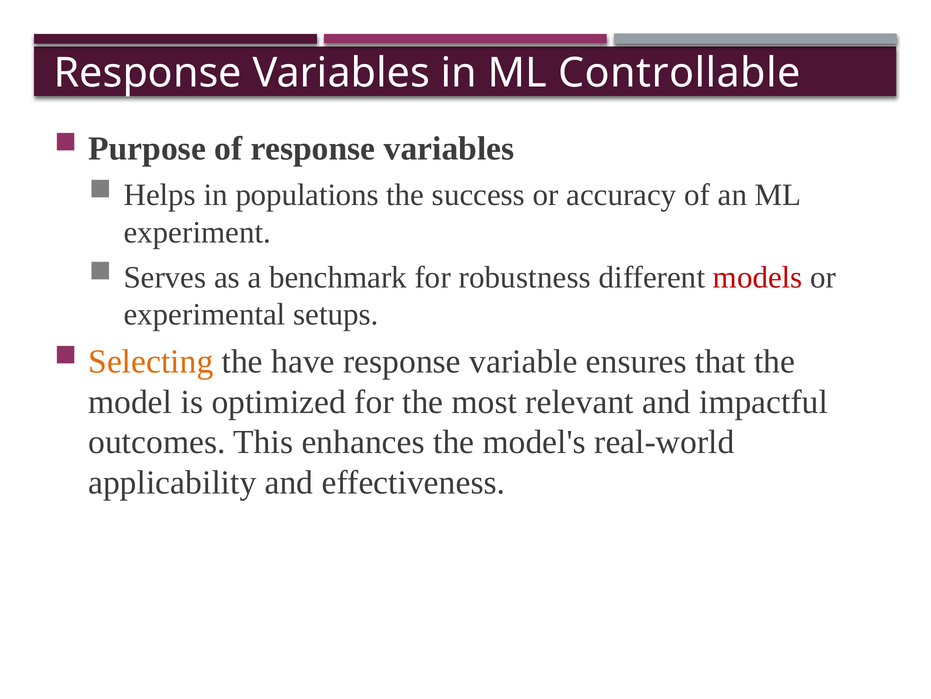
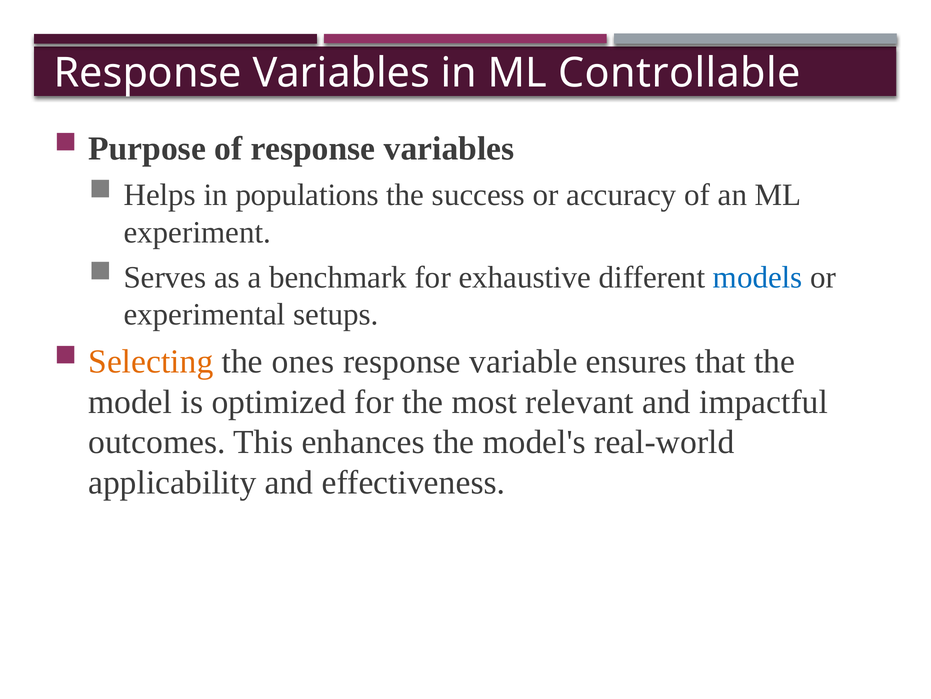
robustness: robustness -> exhaustive
models colour: red -> blue
have: have -> ones
